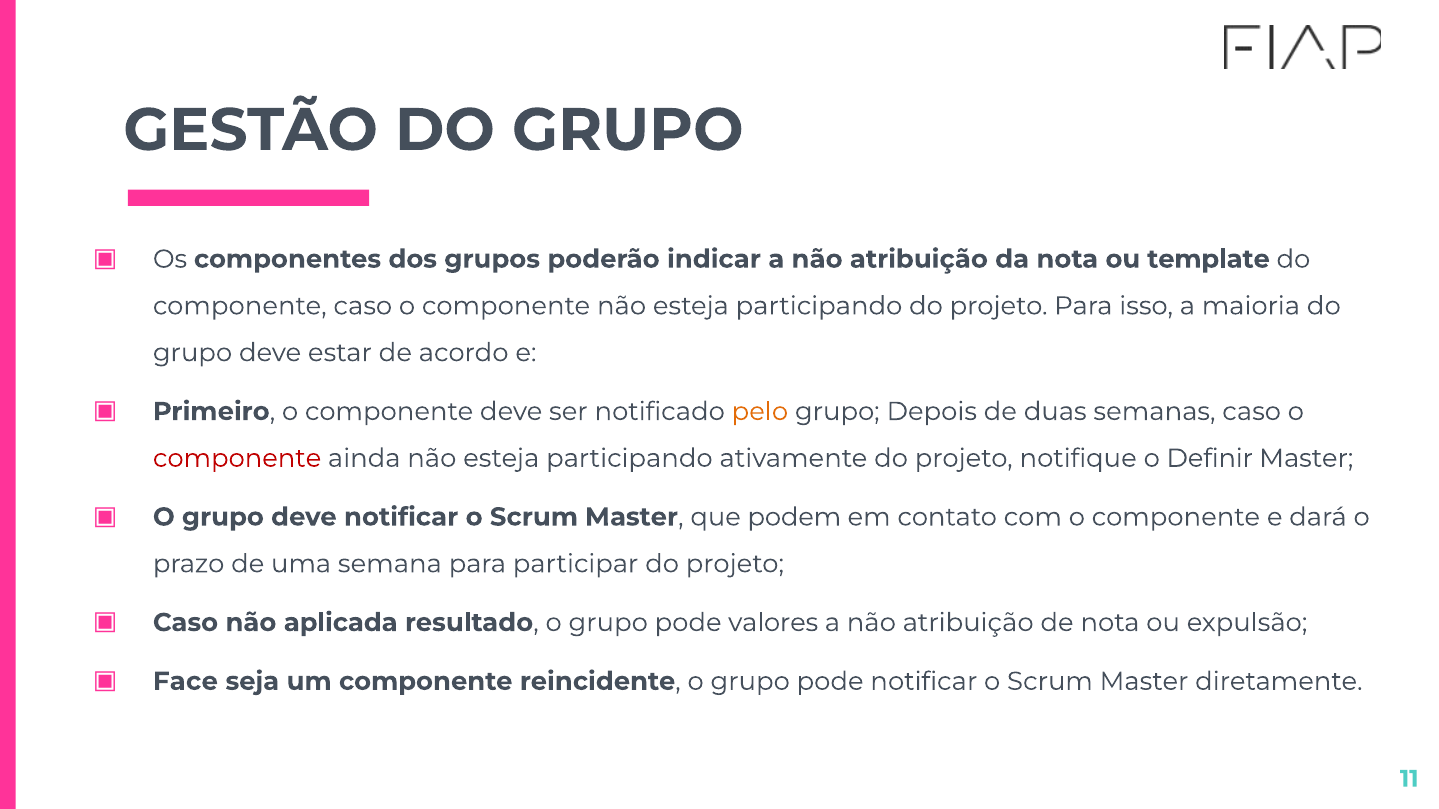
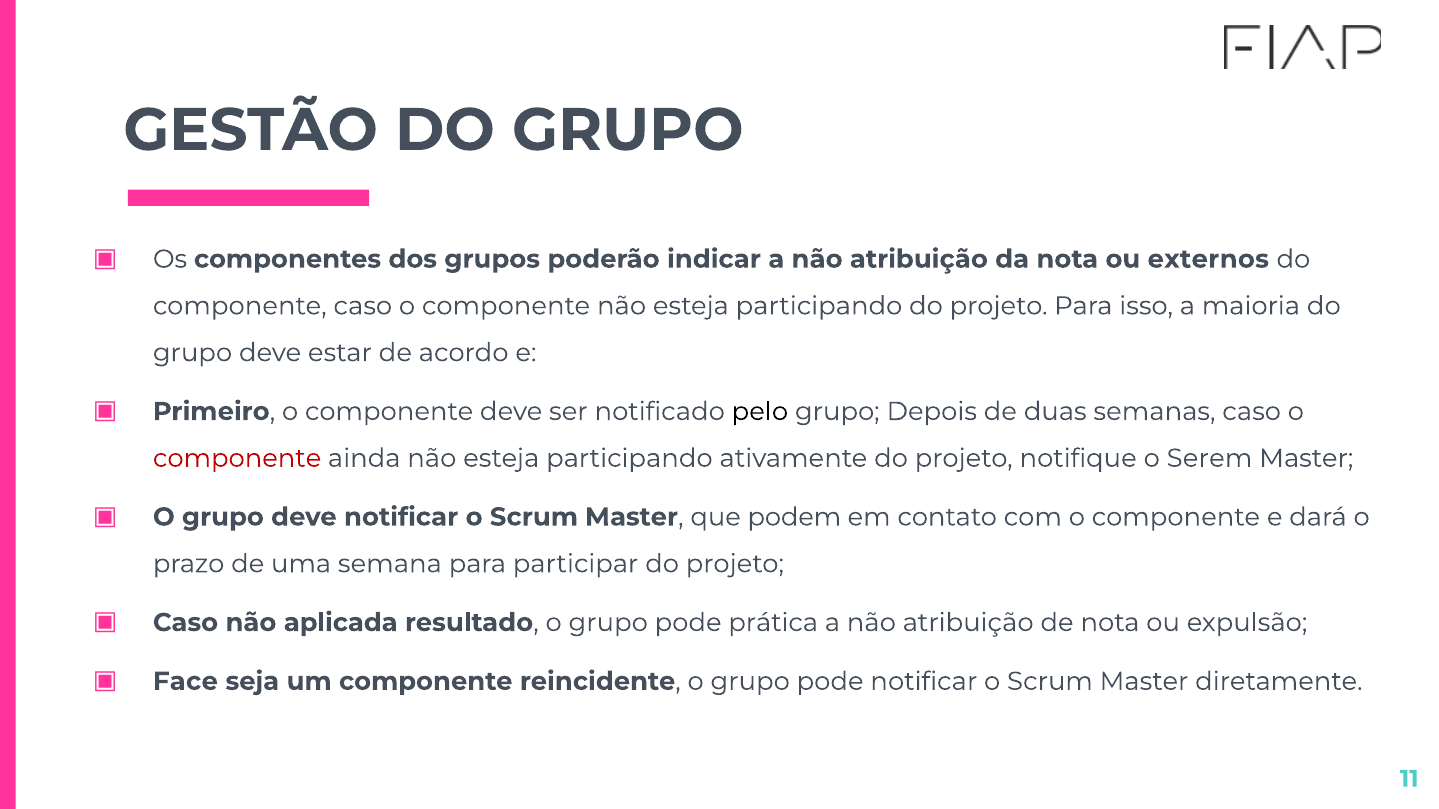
template: template -> externos
pelo colour: orange -> black
Definir: Definir -> Serem
valores: valores -> prática
